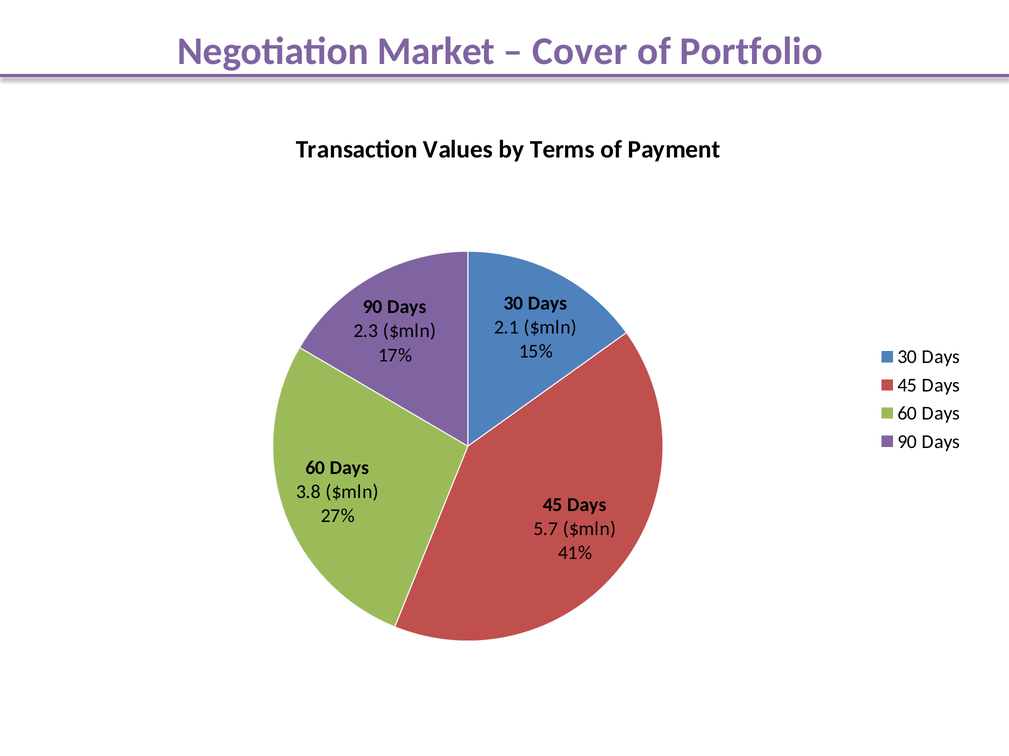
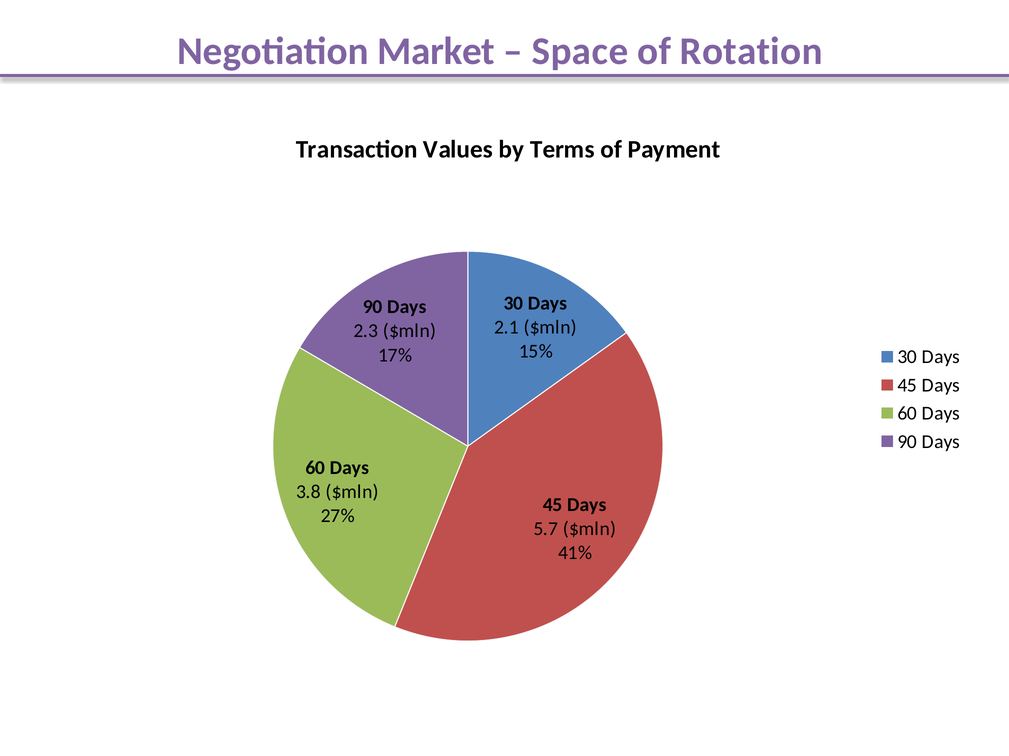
Cover: Cover -> Space
Portfolio: Portfolio -> Rotation
